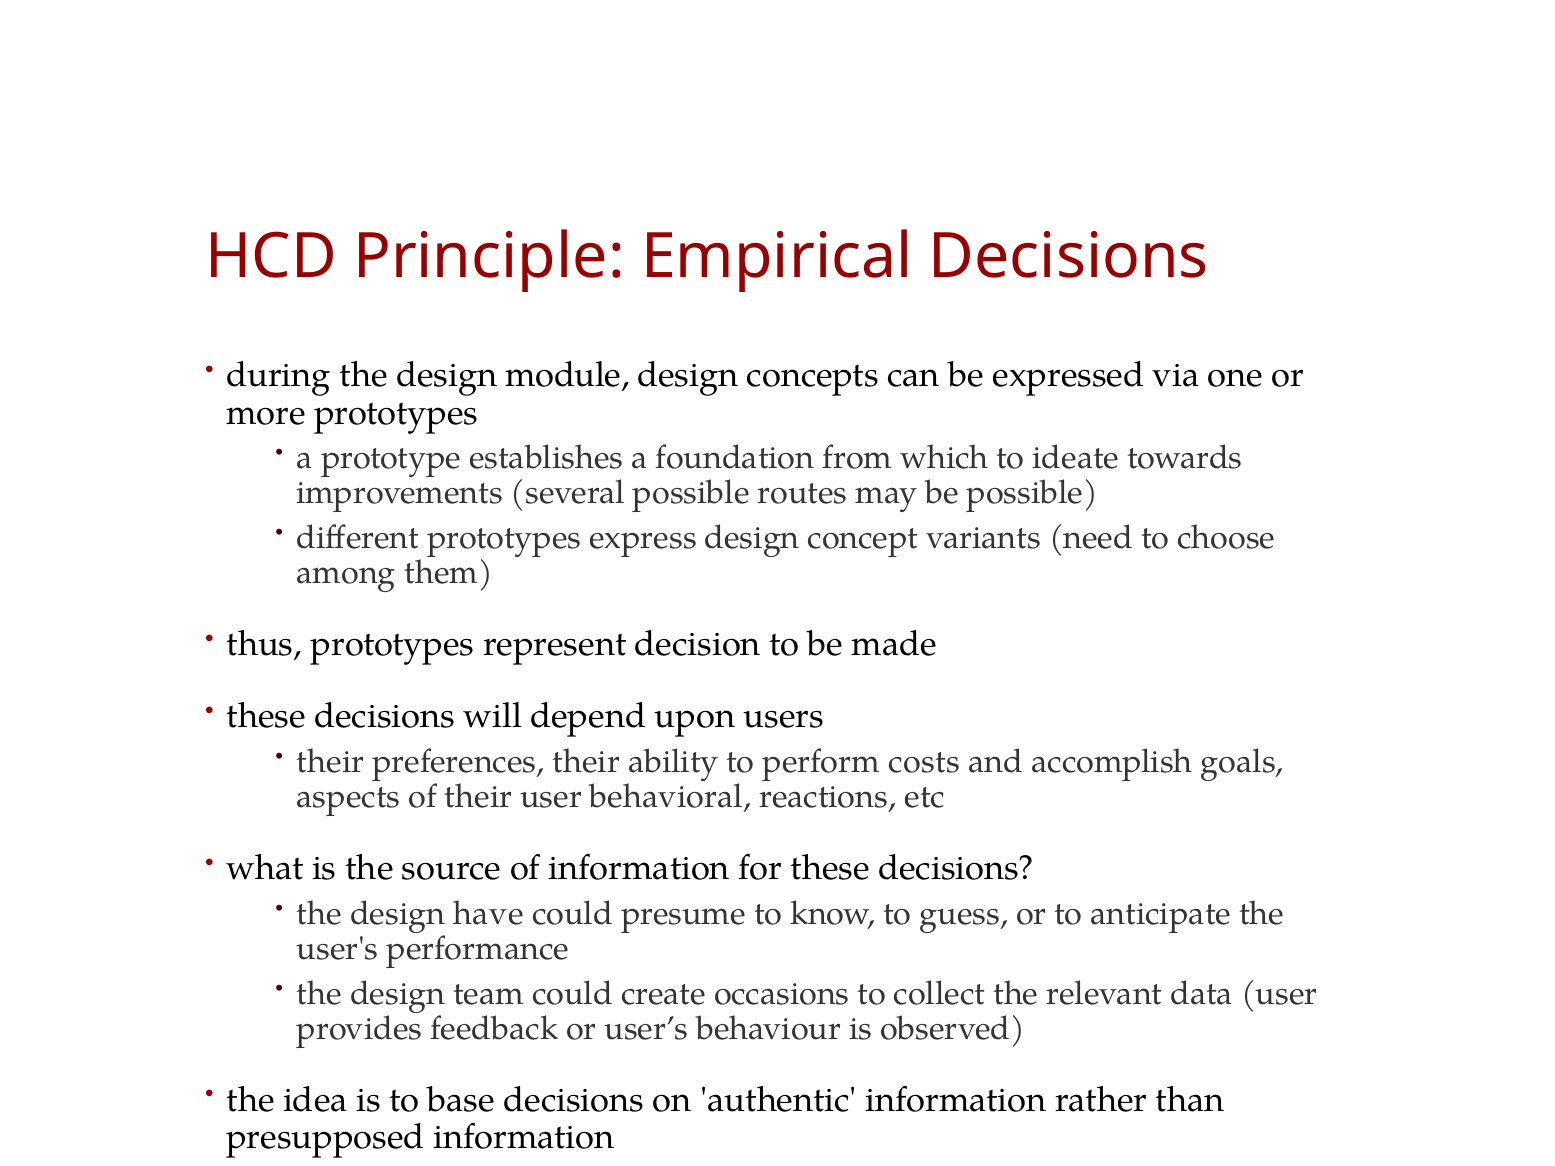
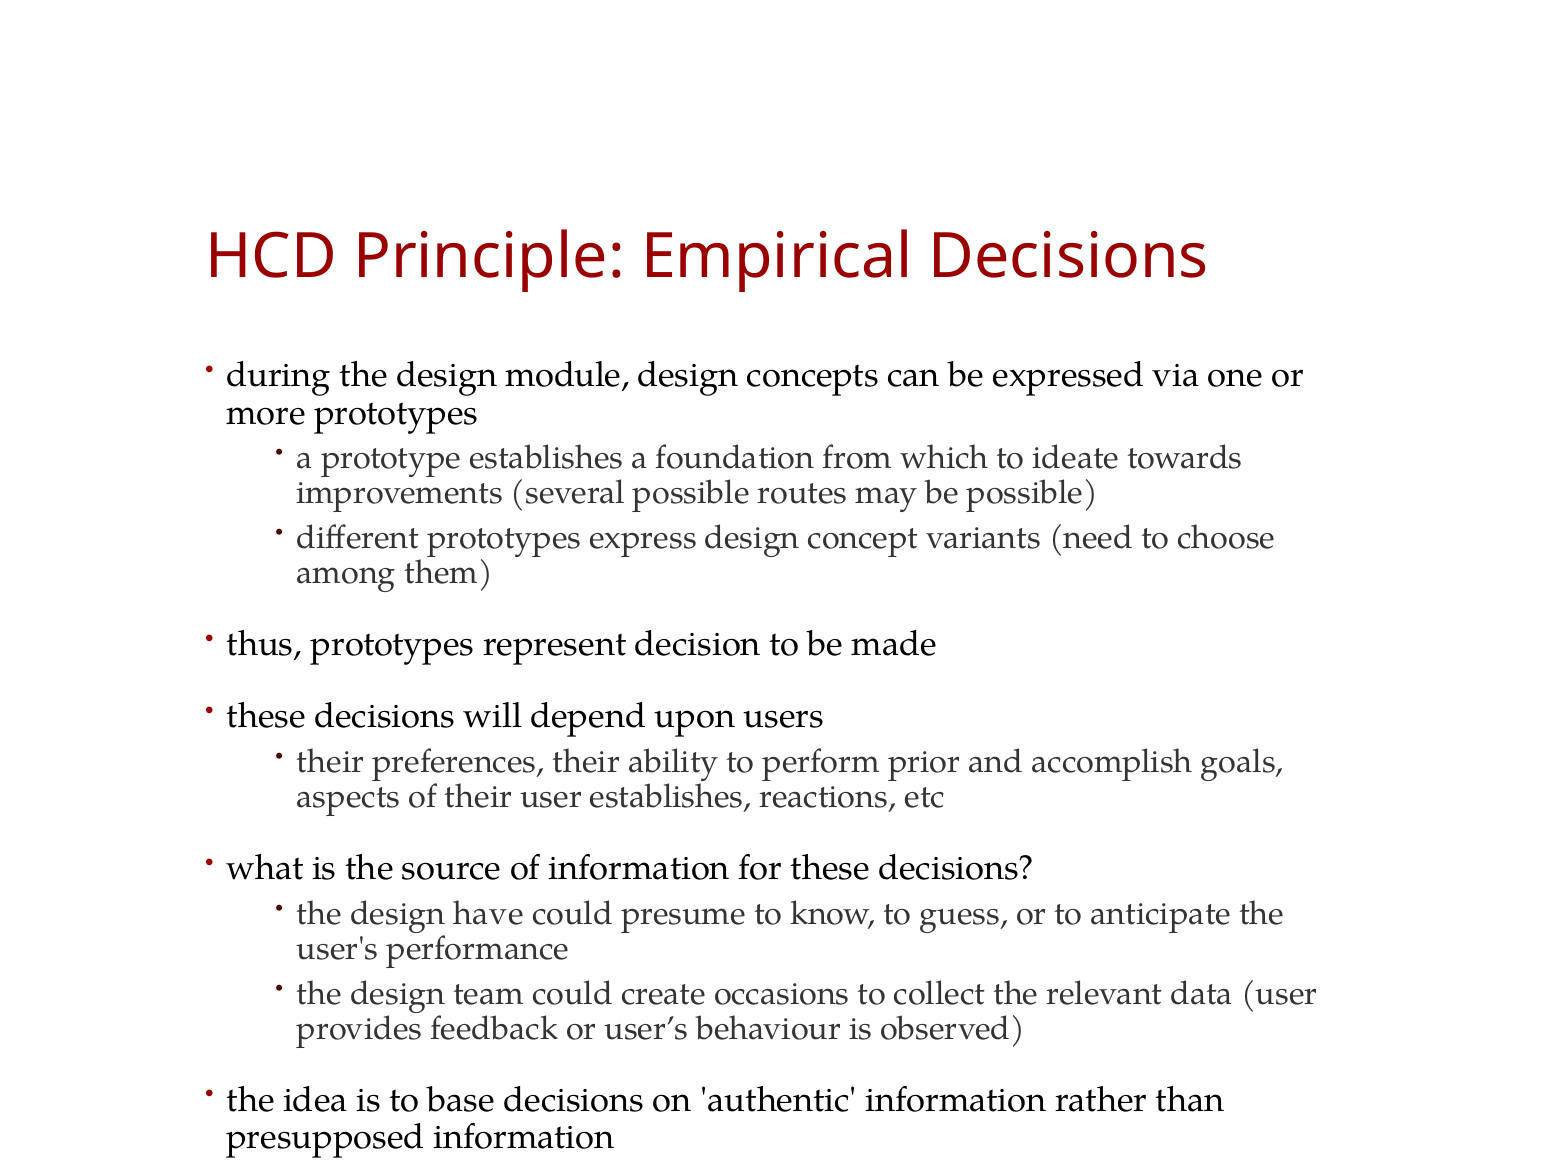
costs: costs -> prior
user behavioral: behavioral -> establishes
